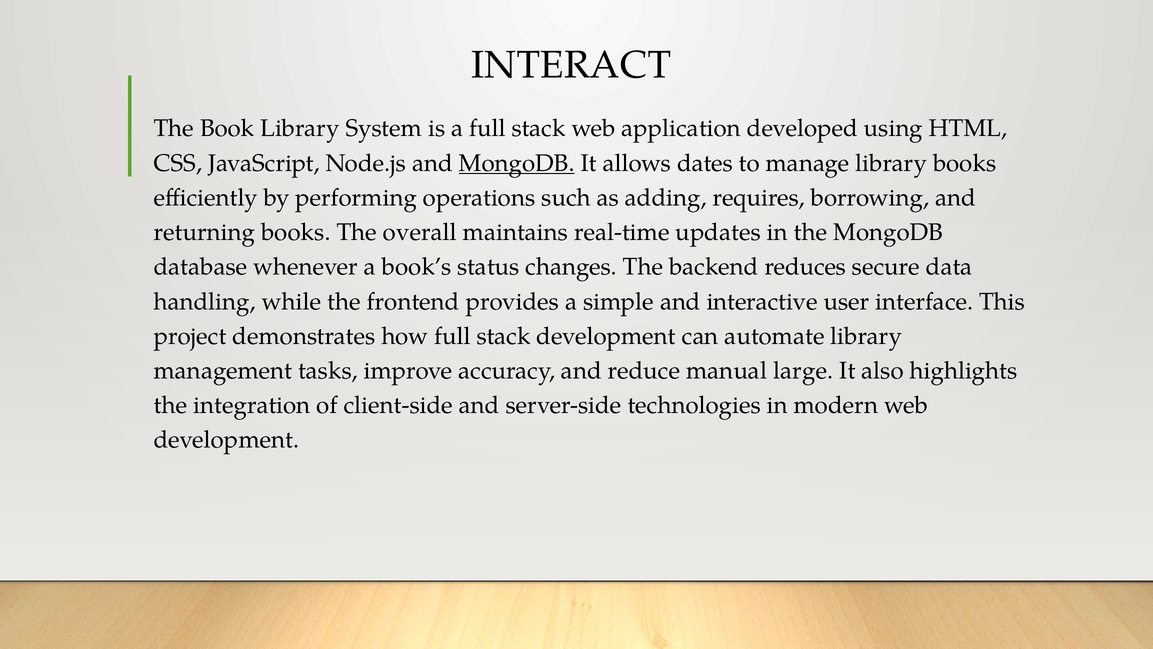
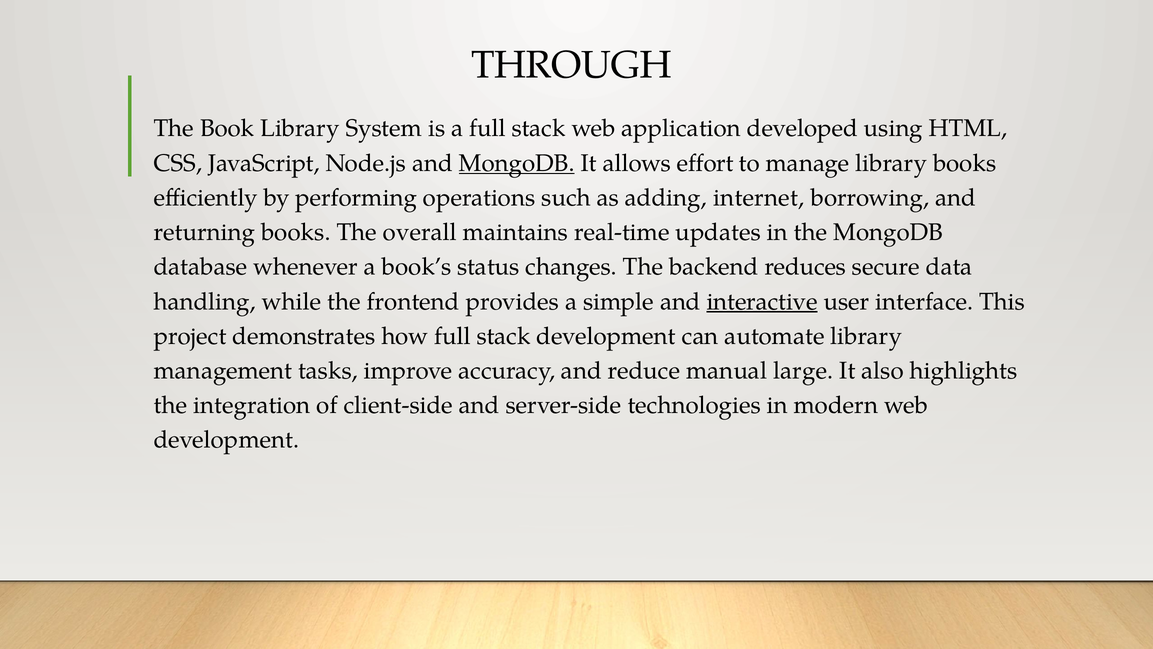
INTERACT: INTERACT -> THROUGH
dates: dates -> effort
requires: requires -> internet
interactive underline: none -> present
